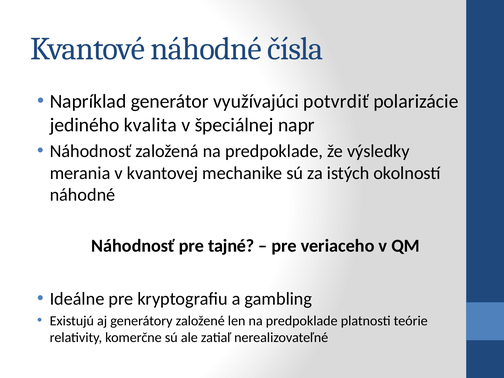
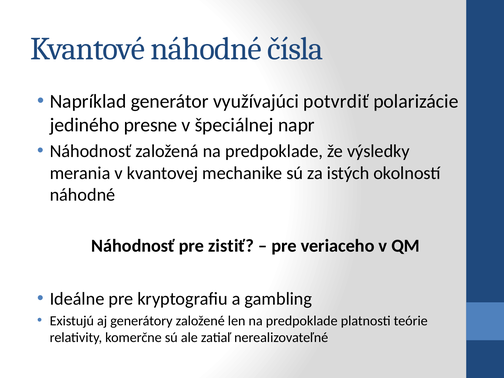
kvalita: kvalita -> presne
tajné: tajné -> zistiť
